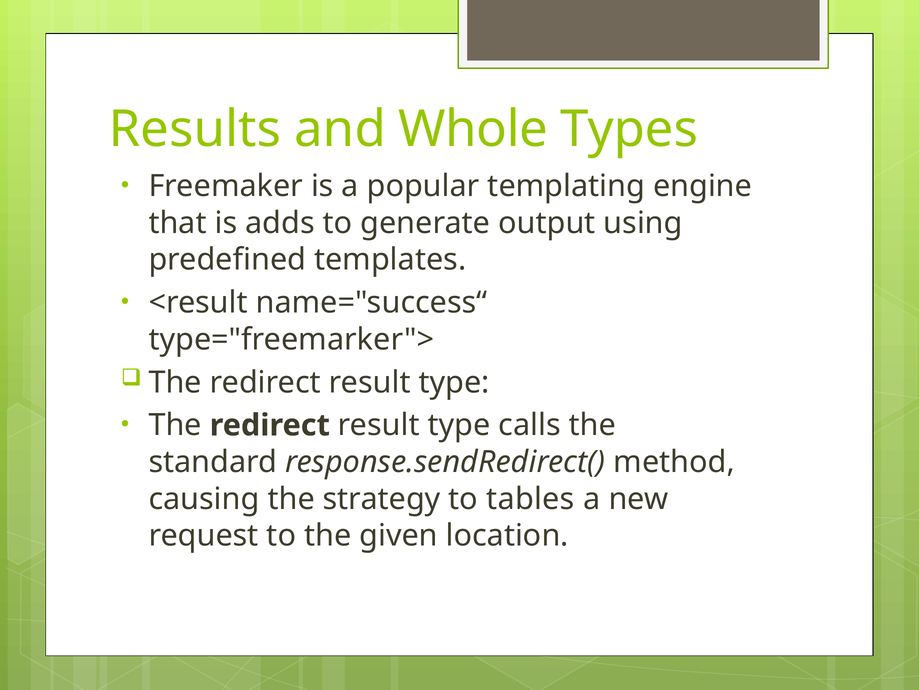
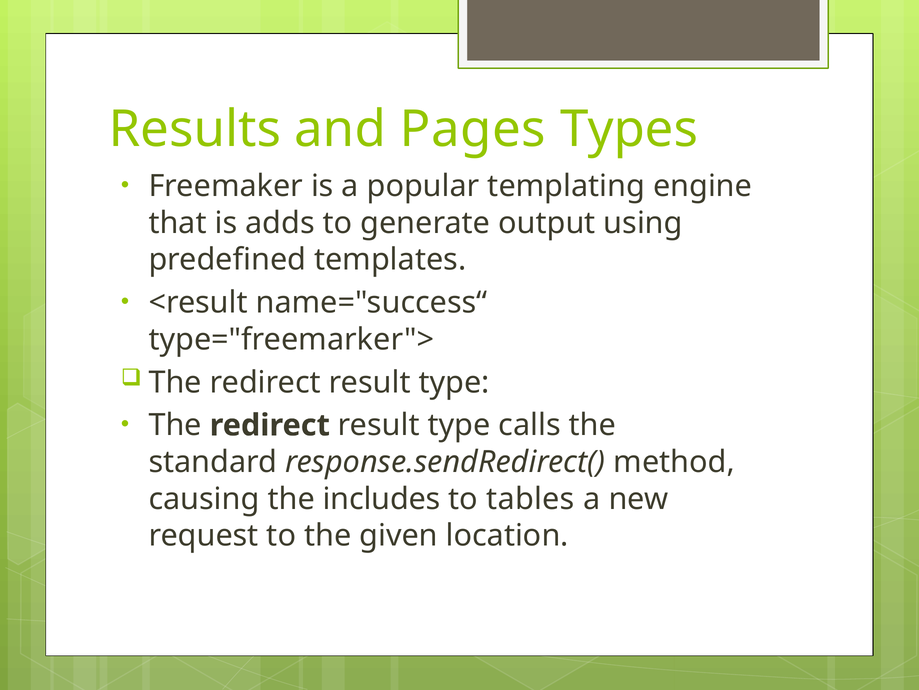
Whole: Whole -> Pages
strategy: strategy -> includes
